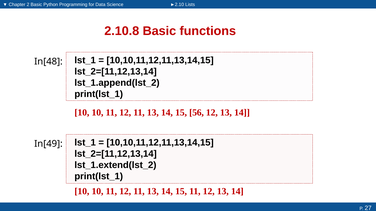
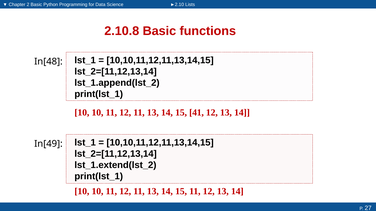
56: 56 -> 41
